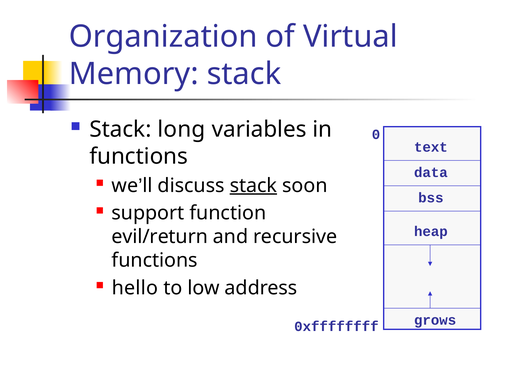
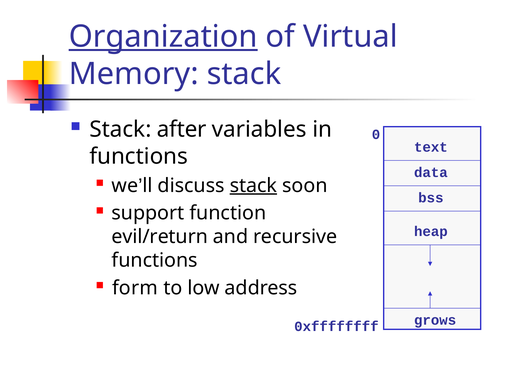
Organization underline: none -> present
long: long -> after
hello: hello -> form
